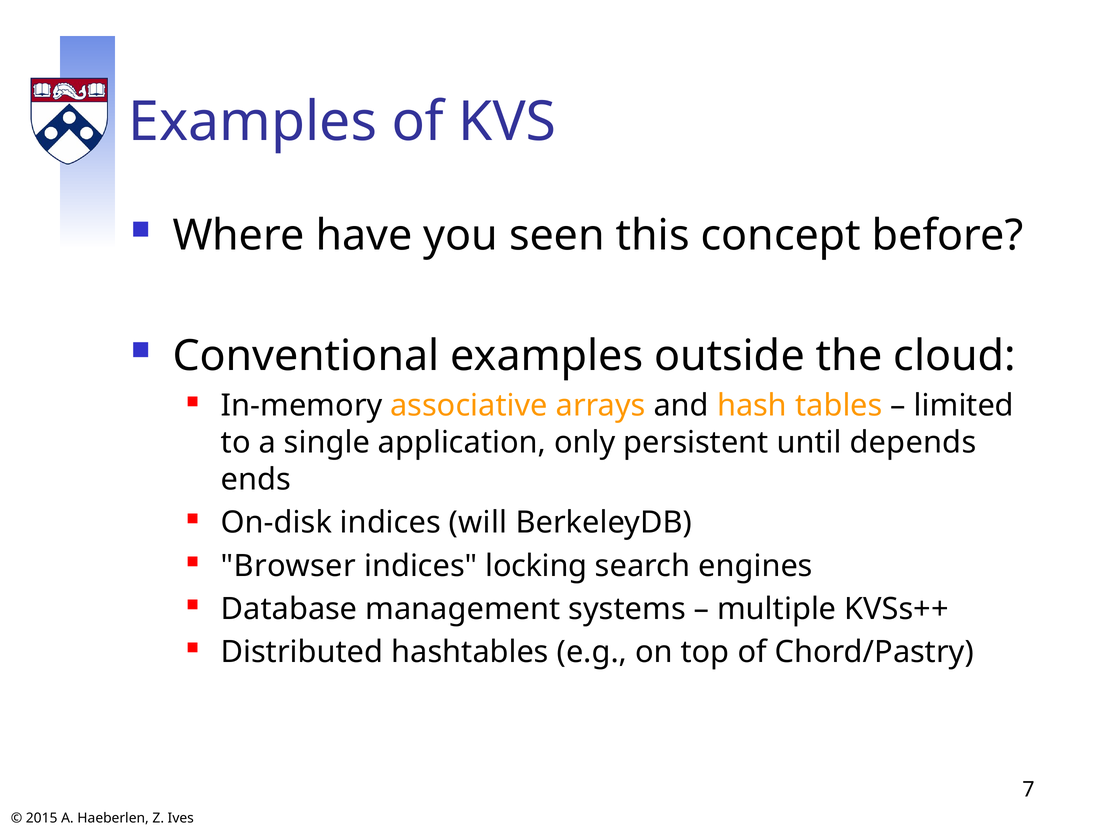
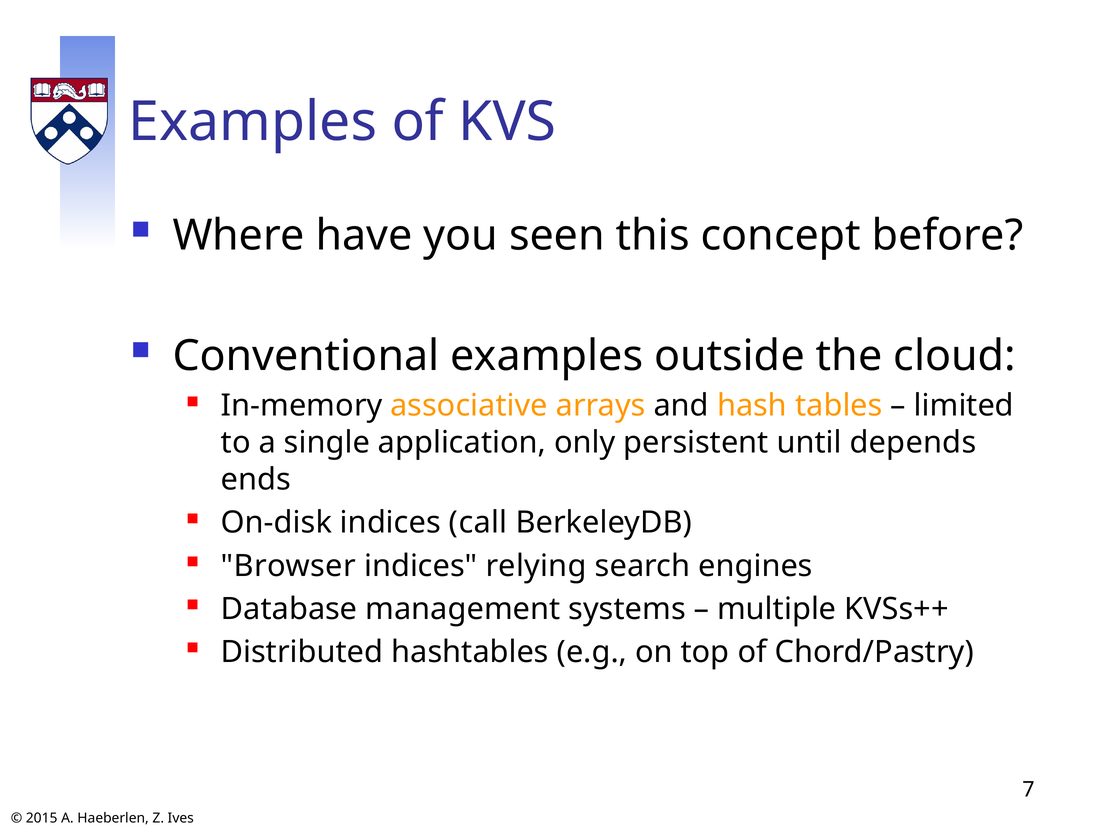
will: will -> call
locking: locking -> relying
